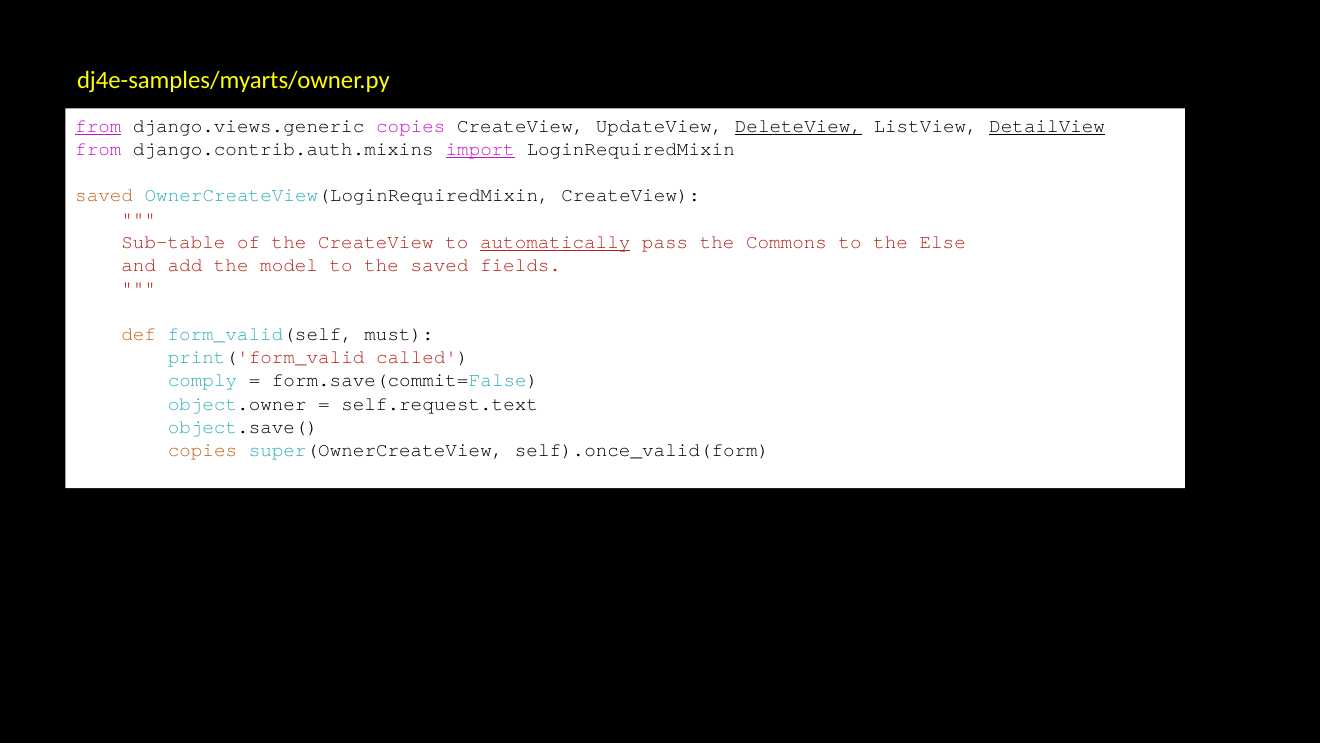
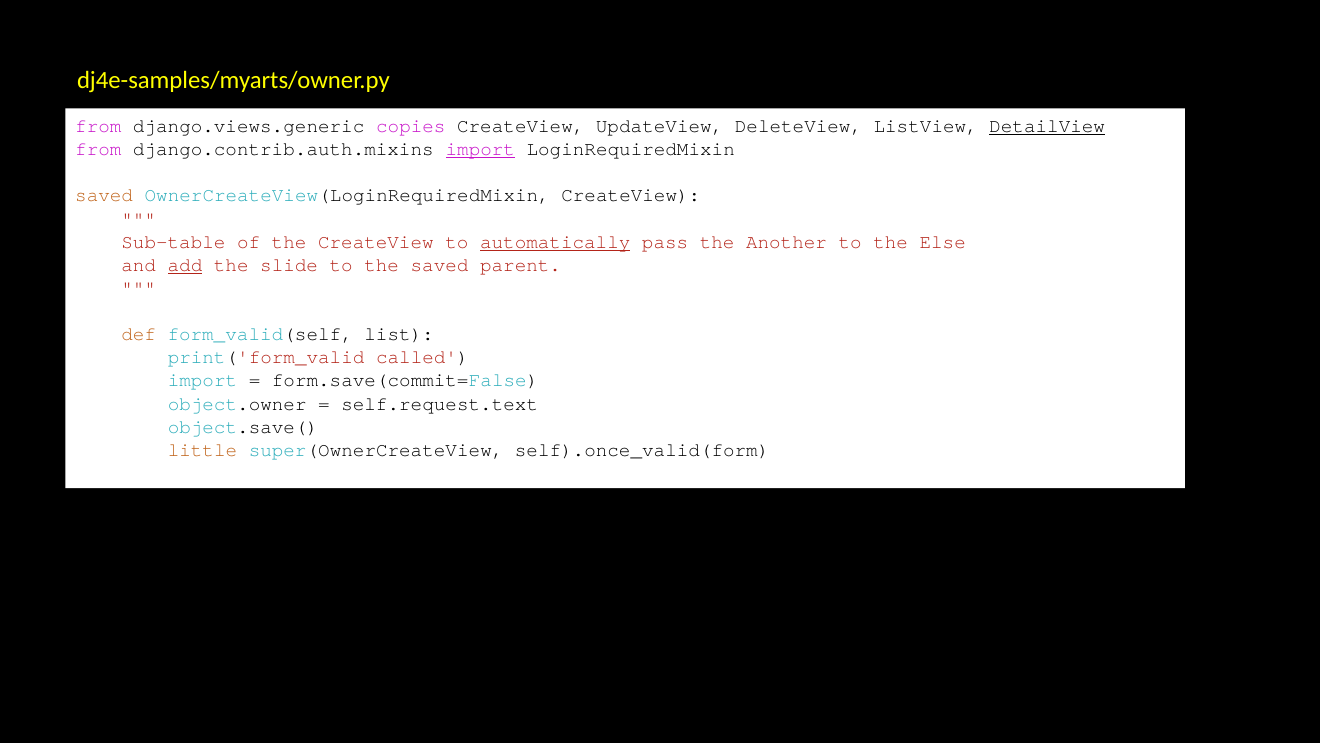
from at (98, 126) underline: present -> none
DeleteView underline: present -> none
Commons: Commons -> Another
add underline: none -> present
model: model -> slide
fields: fields -> parent
must: must -> list
comply at (202, 380): comply -> import
copies at (202, 450): copies -> little
